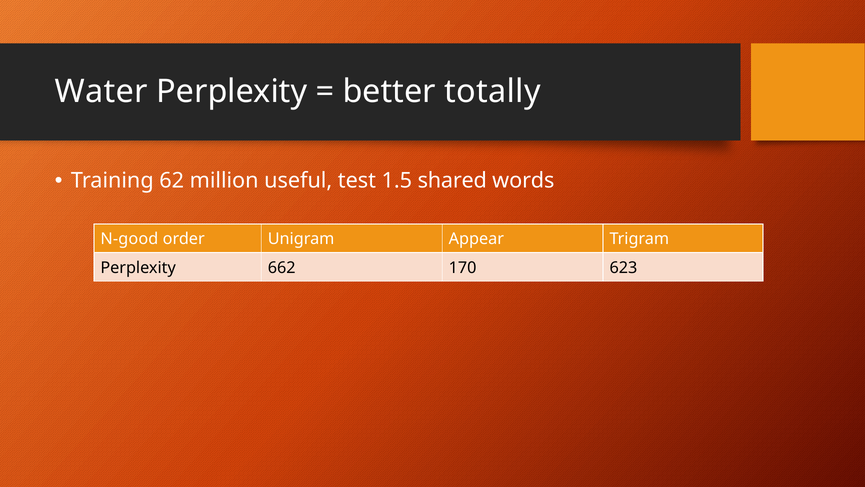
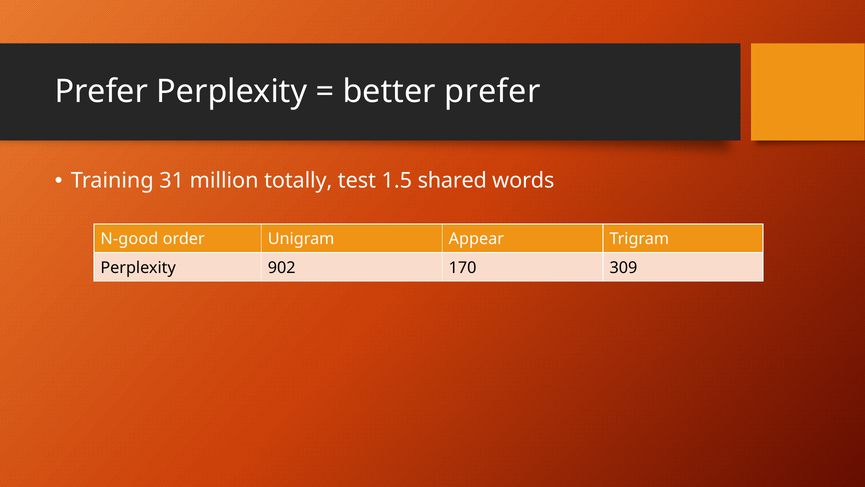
Water at (101, 92): Water -> Prefer
better totally: totally -> prefer
62: 62 -> 31
useful: useful -> totally
662: 662 -> 902
623: 623 -> 309
